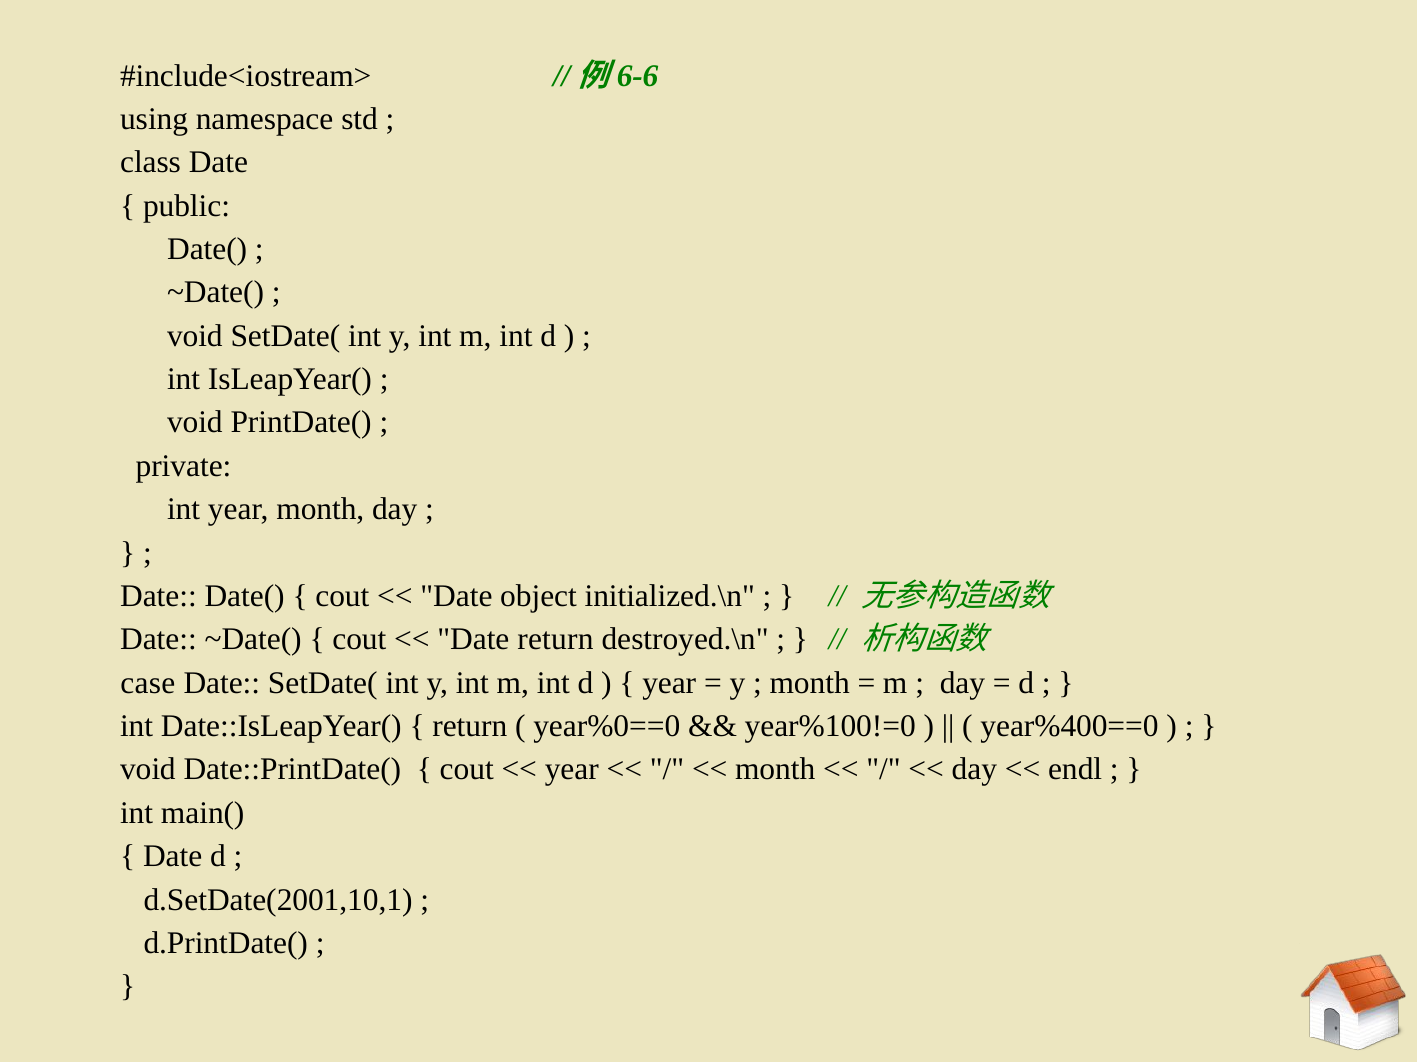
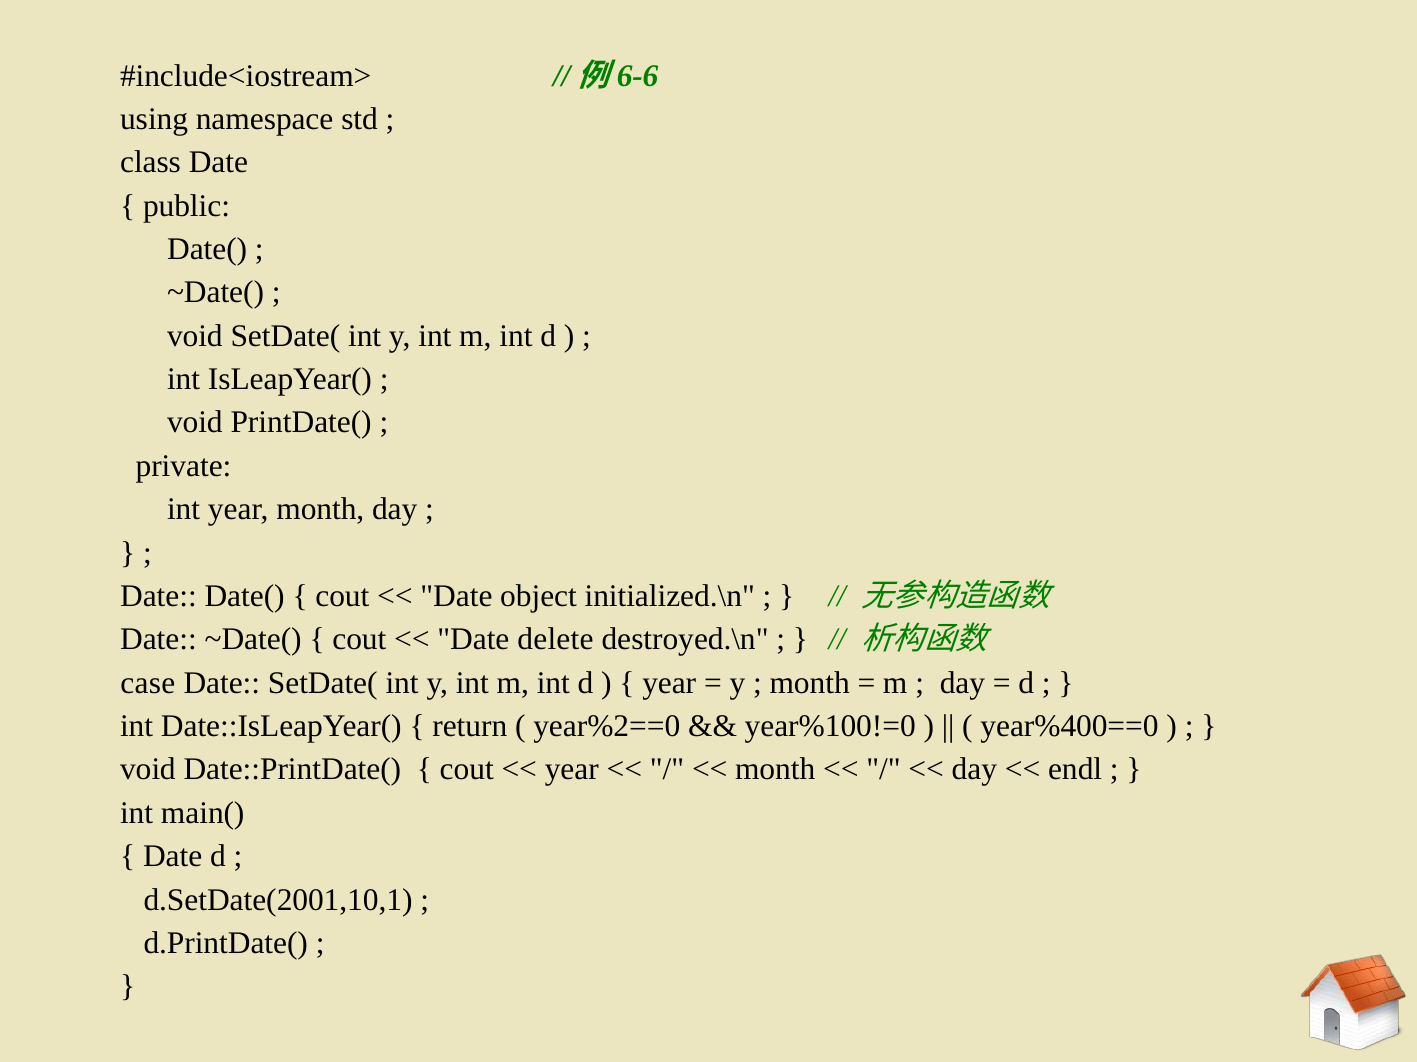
Date return: return -> delete
year%0==0: year%0==0 -> year%2==0
